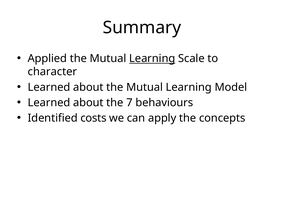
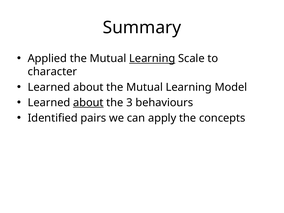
about at (88, 103) underline: none -> present
7: 7 -> 3
costs: costs -> pairs
